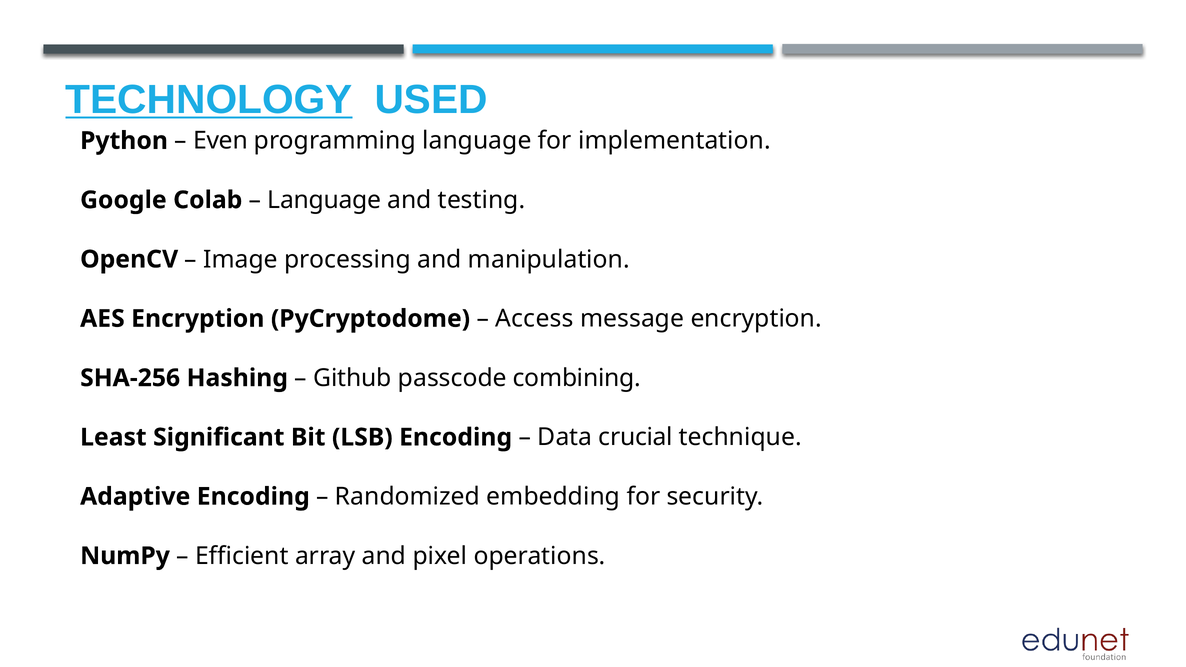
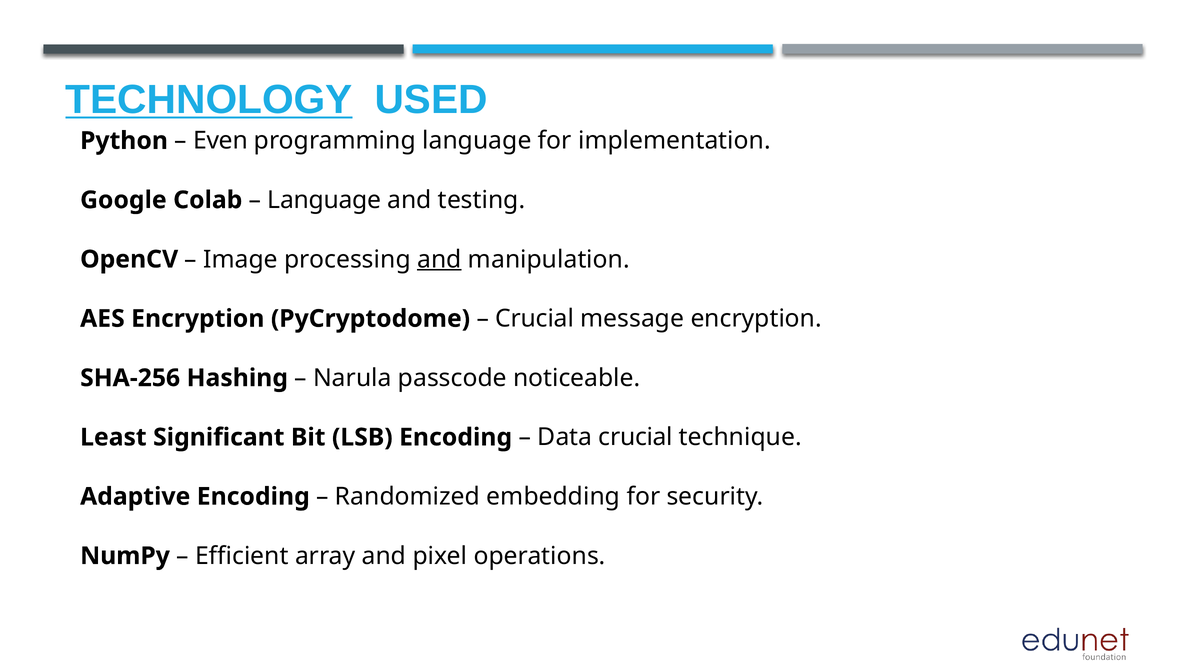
and at (439, 259) underline: none -> present
Access at (534, 319): Access -> Crucial
Github: Github -> Narula
combining: combining -> noticeable
